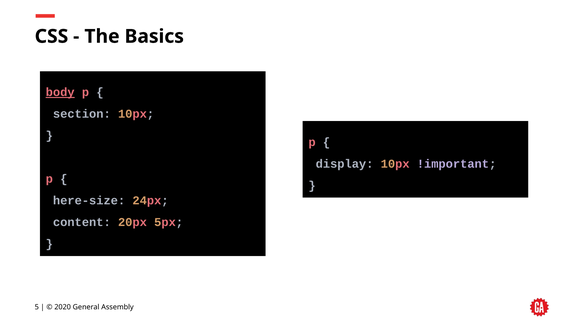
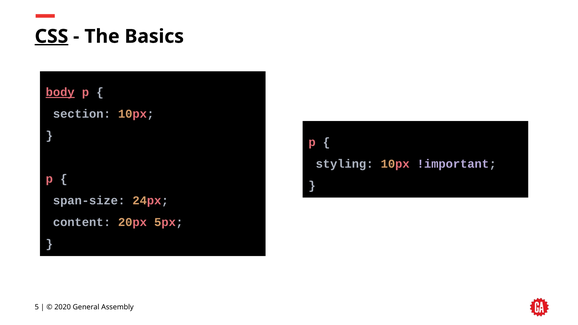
CSS underline: none -> present
display: display -> styling
here-size: here-size -> span-size
